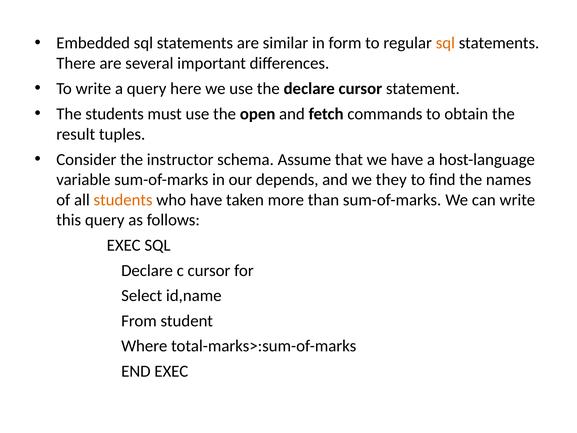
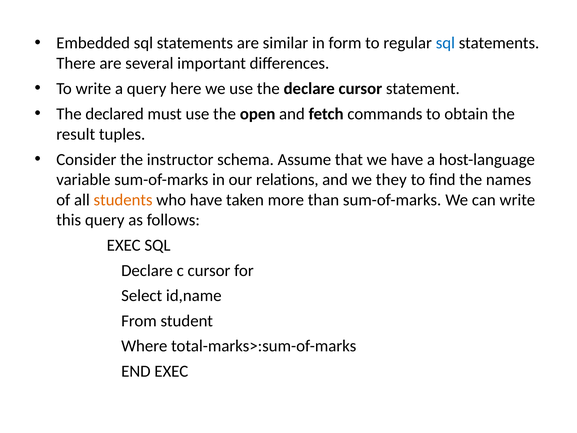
sql at (445, 43) colour: orange -> blue
The students: students -> declared
depends: depends -> relations
